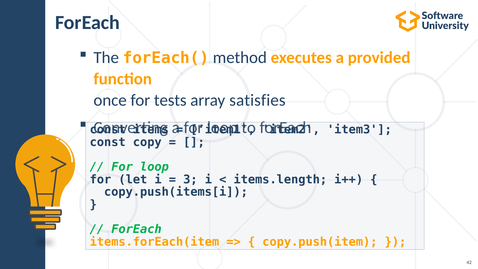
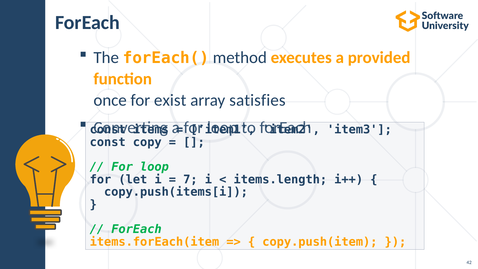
tests: tests -> exist
3: 3 -> 7
